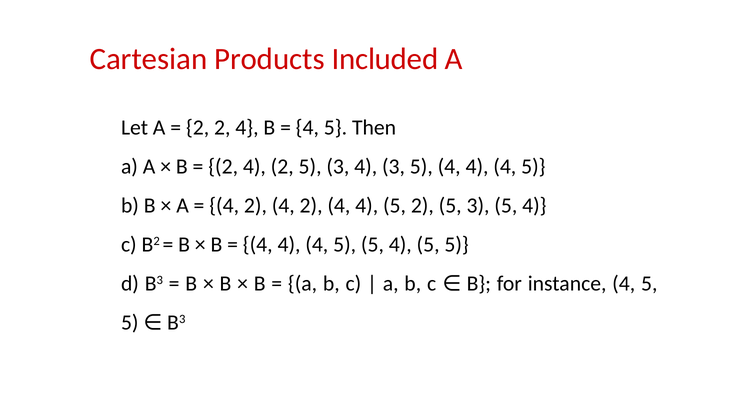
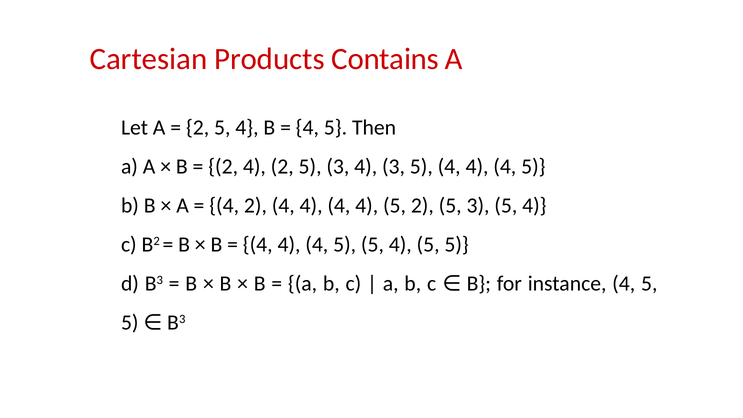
Included: Included -> Contains
2 at (222, 128): 2 -> 5
4 2 4 2: 2 -> 4
